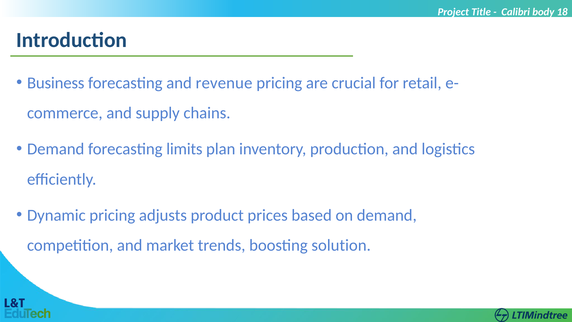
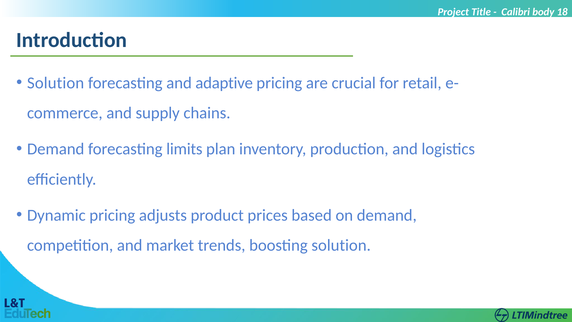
Business at (56, 83): Business -> Solution
revenue: revenue -> adaptive
